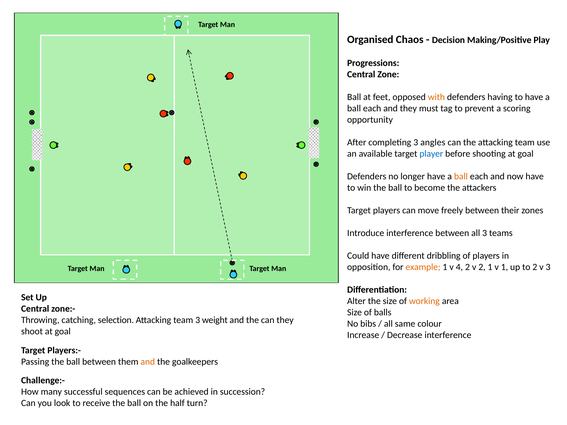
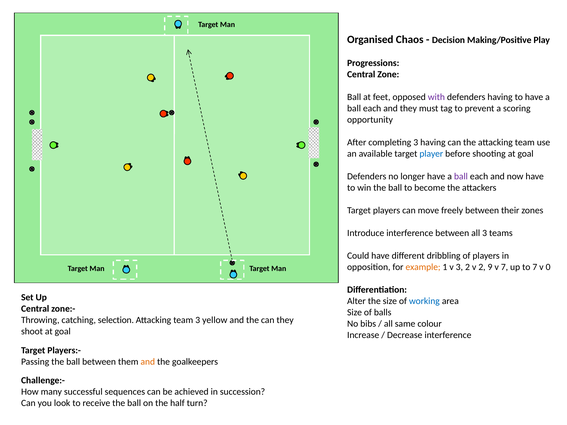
with colour: orange -> purple
3 angles: angles -> having
ball at (461, 176) colour: orange -> purple
v 4: 4 -> 3
2 1: 1 -> 9
v 1: 1 -> 7
to 2: 2 -> 7
v 3: 3 -> 0
working colour: orange -> blue
weight: weight -> yellow
